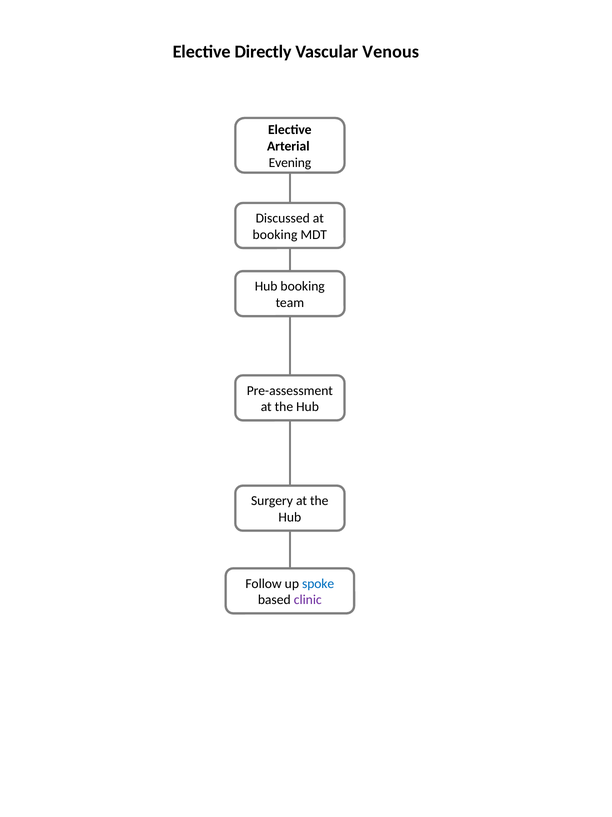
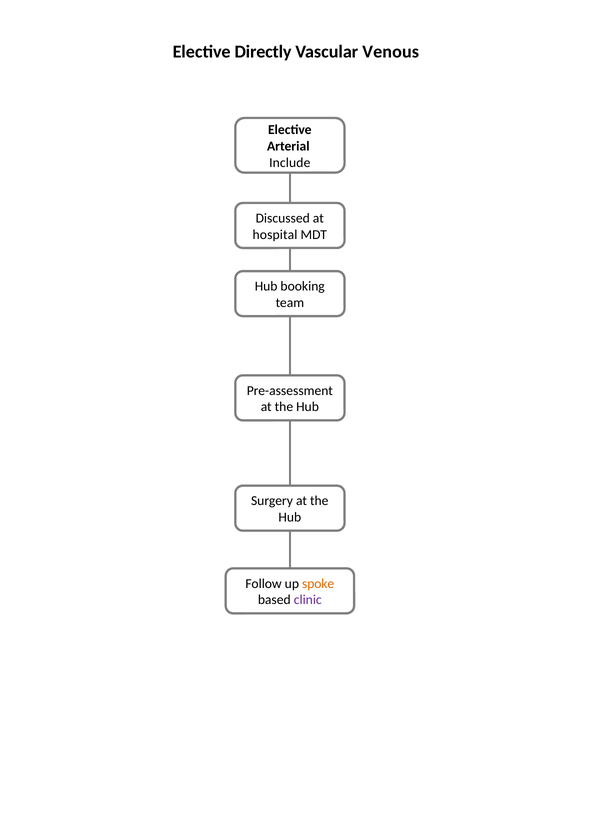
Evening: Evening -> Include
booking at (275, 234): booking -> hospital
spoke colour: blue -> orange
